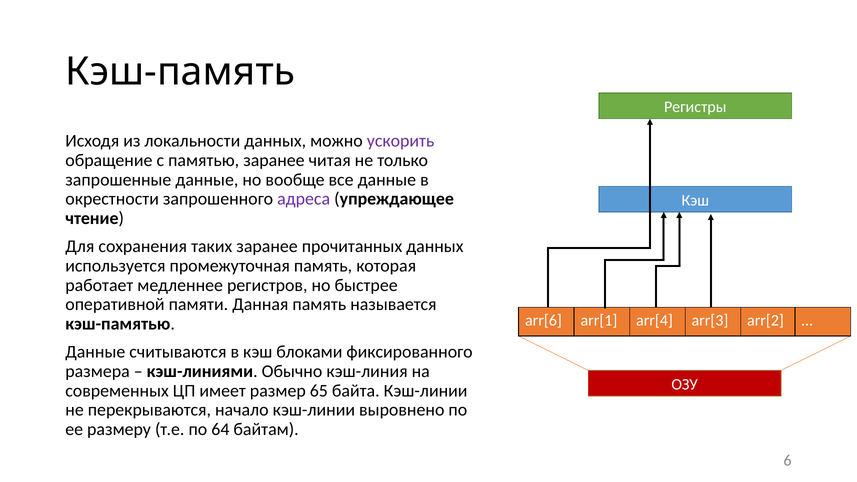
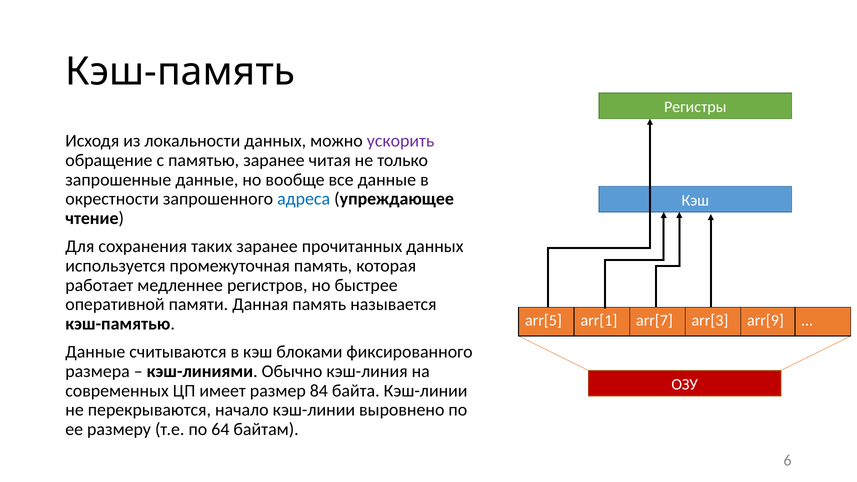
адреса colour: purple -> blue
arr[6: arr[6 -> arr[5
arr[4: arr[4 -> arr[7
arr[2: arr[2 -> arr[9
65: 65 -> 84
